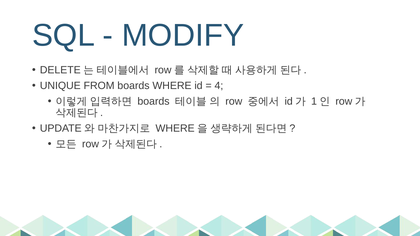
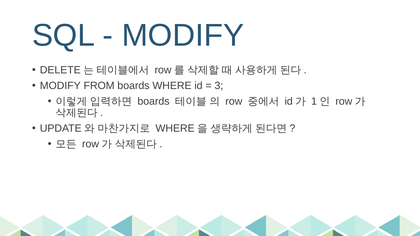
UNIQUE at (60, 86): UNIQUE -> MODIFY
4: 4 -> 3
